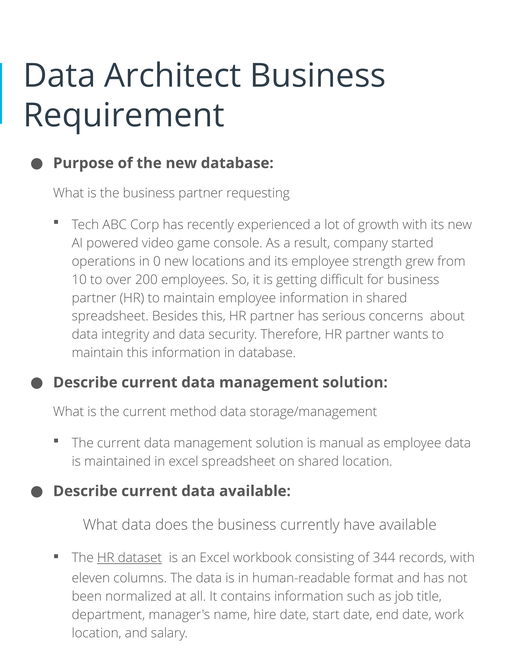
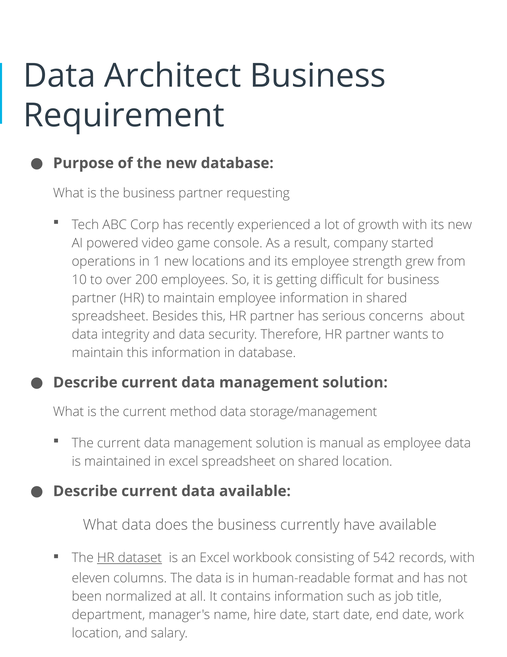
0: 0 -> 1
344: 344 -> 542
